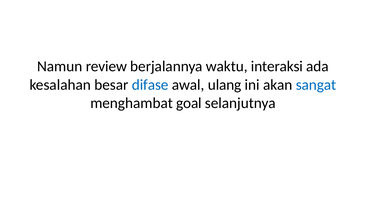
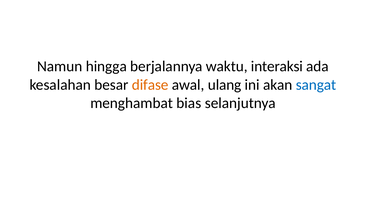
review: review -> hingga
difase colour: blue -> orange
goal: goal -> bias
